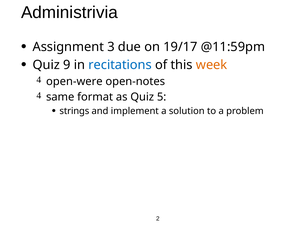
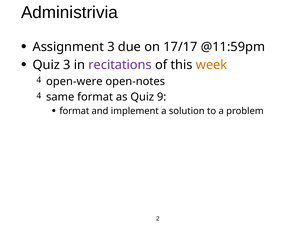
19/17: 19/17 -> 17/17
Quiz 9: 9 -> 3
recitations colour: blue -> purple
5: 5 -> 9
strings at (74, 111): strings -> format
